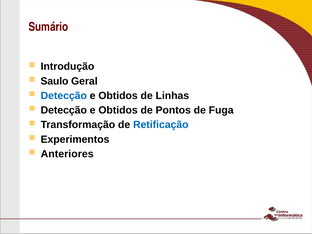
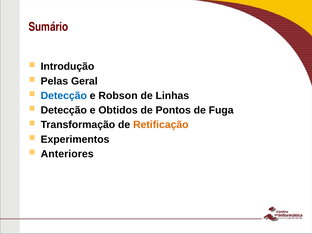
Saulo: Saulo -> Pelas
Obtidos at (118, 96): Obtidos -> Robson
Retificação colour: blue -> orange
